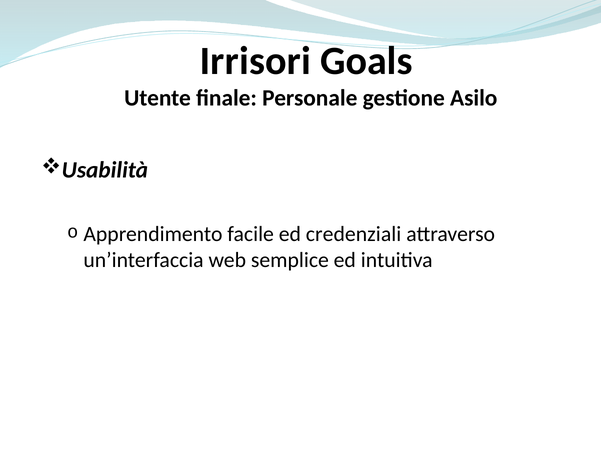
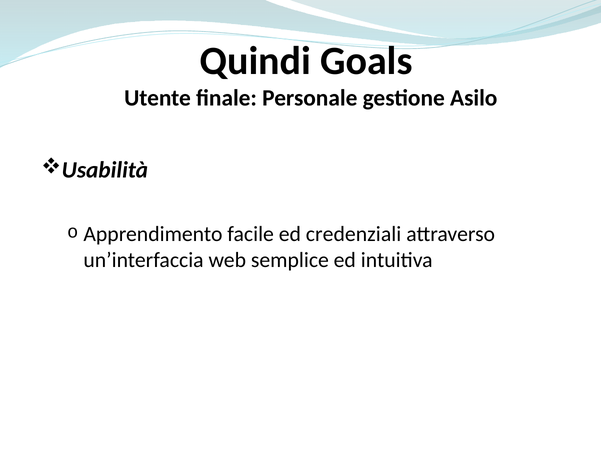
Irrisori: Irrisori -> Quindi
